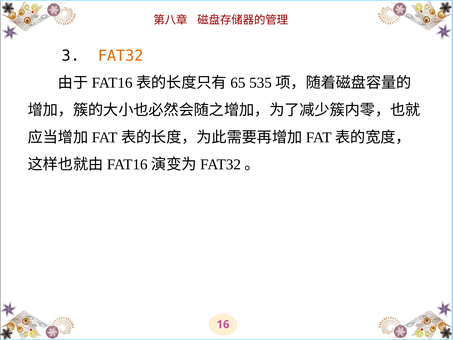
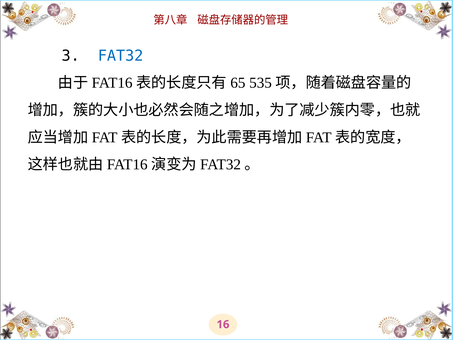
FAT32 colour: orange -> blue
